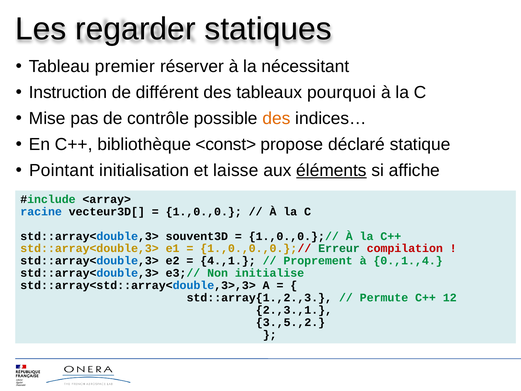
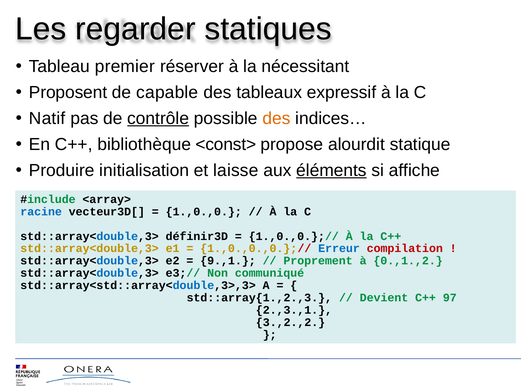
Instruction: Instruction -> Proposent
différent: différent -> capable
pourquoi: pourquoi -> expressif
Mise: Mise -> Natif
contrôle underline: none -> present
déclaré: déclaré -> alourdit
Pointant: Pointant -> Produire
souvent3D: souvent3D -> définir3D
Erreur colour: green -> blue
4.,1: 4.,1 -> 9.,1
0.,1.,4: 0.,1.,4 -> 0.,1.,2
initialise: initialise -> communiqué
Permute: Permute -> Devient
12: 12 -> 97
3.,5.,2: 3.,5.,2 -> 3.,2.,2
